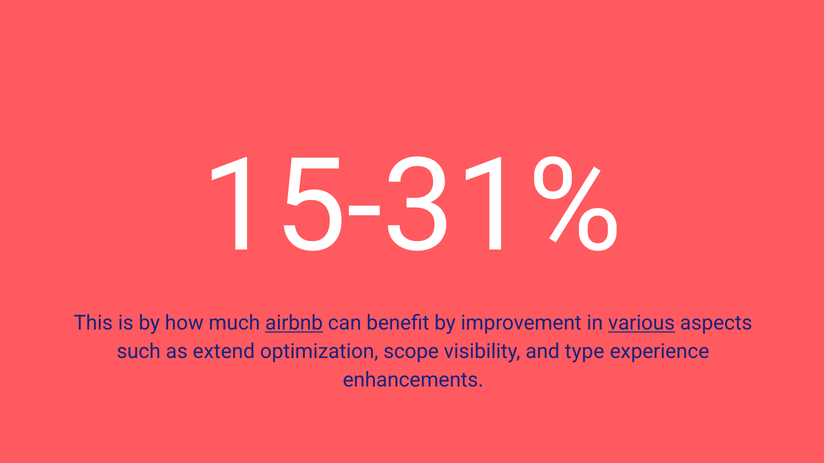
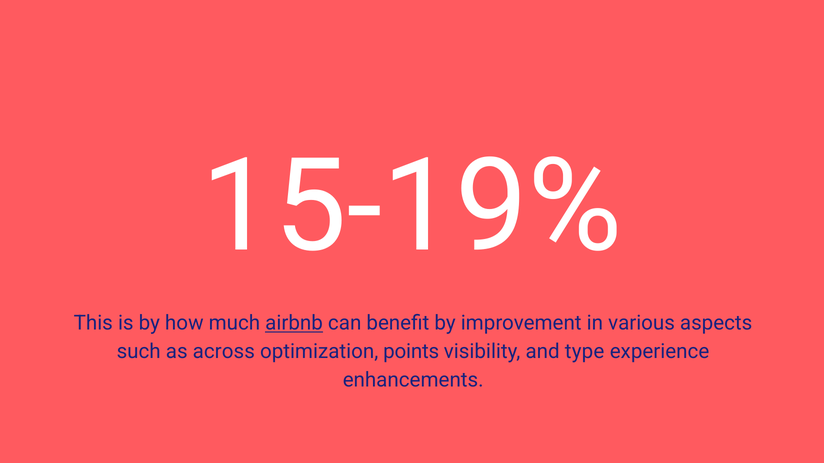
15-31%: 15-31% -> 15-19%
various underline: present -> none
extend: extend -> across
scope: scope -> points
